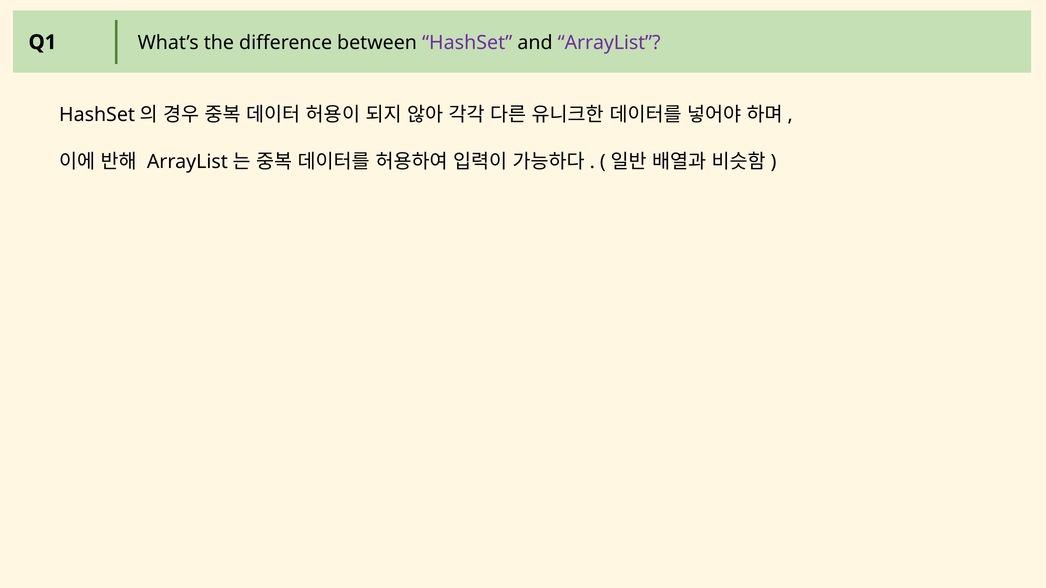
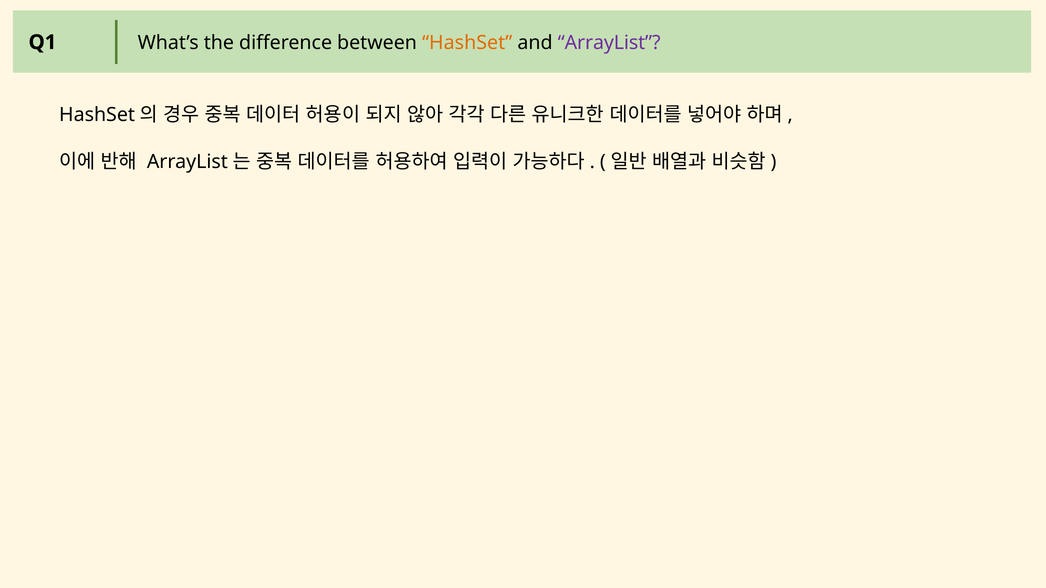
HashSet colour: purple -> orange
